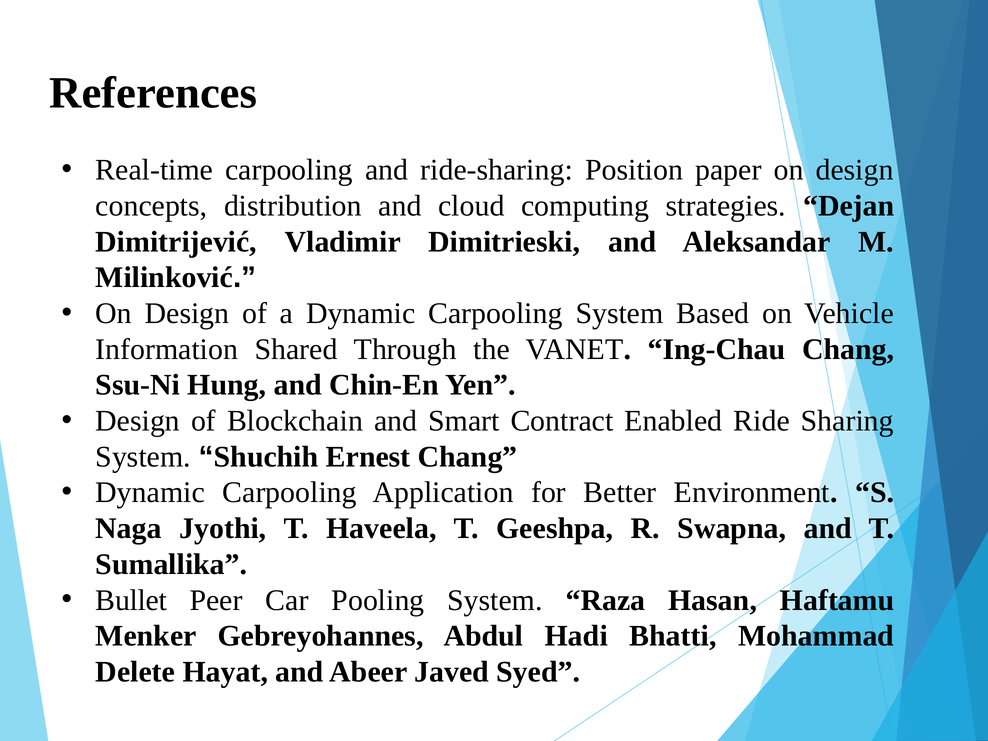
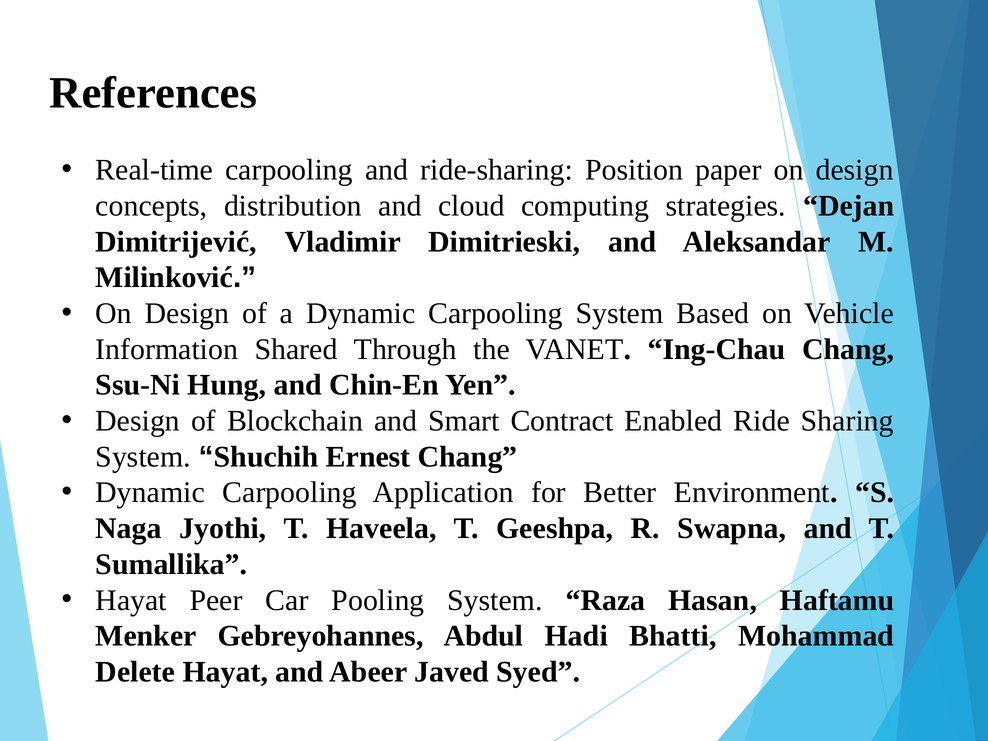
Bullet at (131, 600): Bullet -> Hayat
